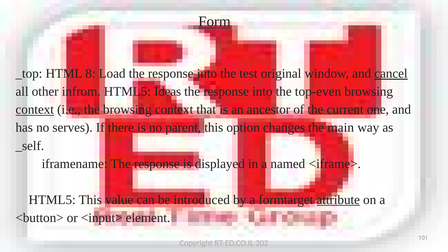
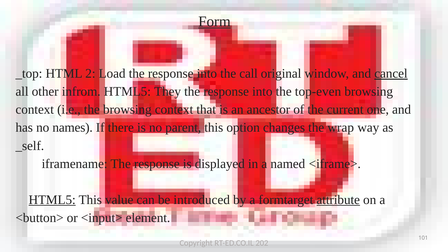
8: 8 -> 2
test: test -> call
Ideas: Ideas -> They
context at (35, 110) underline: present -> none
serves: serves -> names
main: main -> wrap
HTML5 at (52, 200) underline: none -> present
